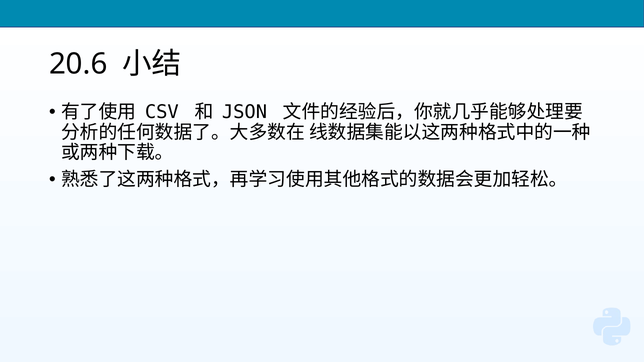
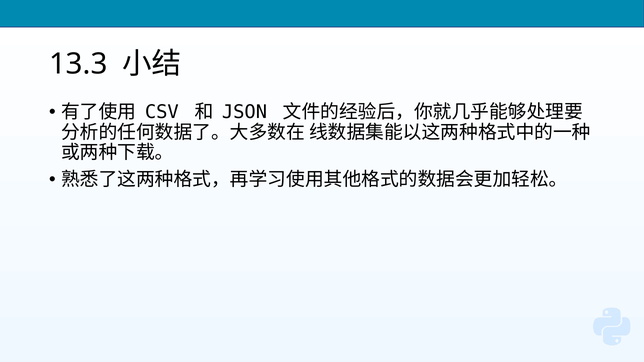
20.6: 20.6 -> 13.3
